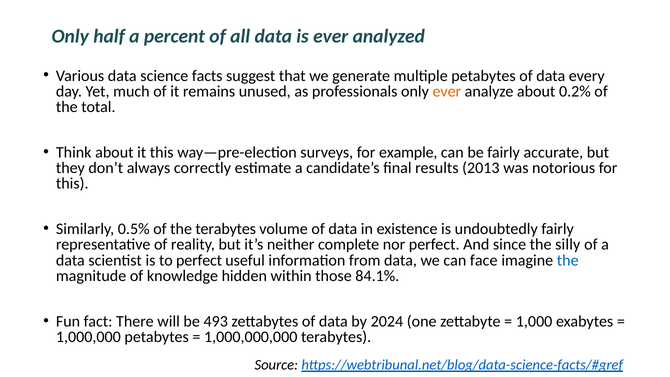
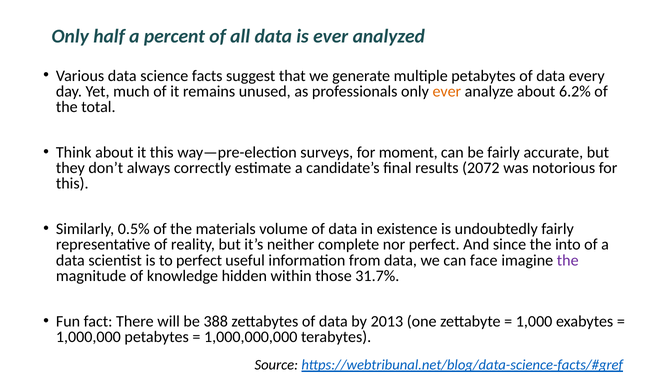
0.2%: 0.2% -> 6.2%
example: example -> moment
2013: 2013 -> 2072
the terabytes: terabytes -> materials
silly: silly -> into
the at (568, 260) colour: blue -> purple
84.1%: 84.1% -> 31.7%
493: 493 -> 388
2024: 2024 -> 2013
